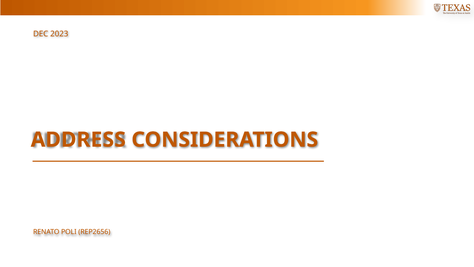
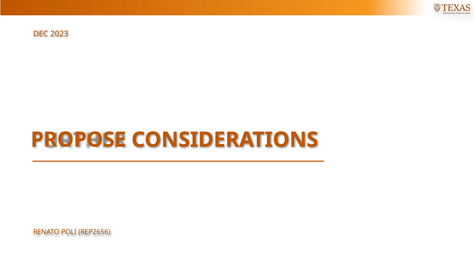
ADDRESS: ADDRESS -> PROPOSE
